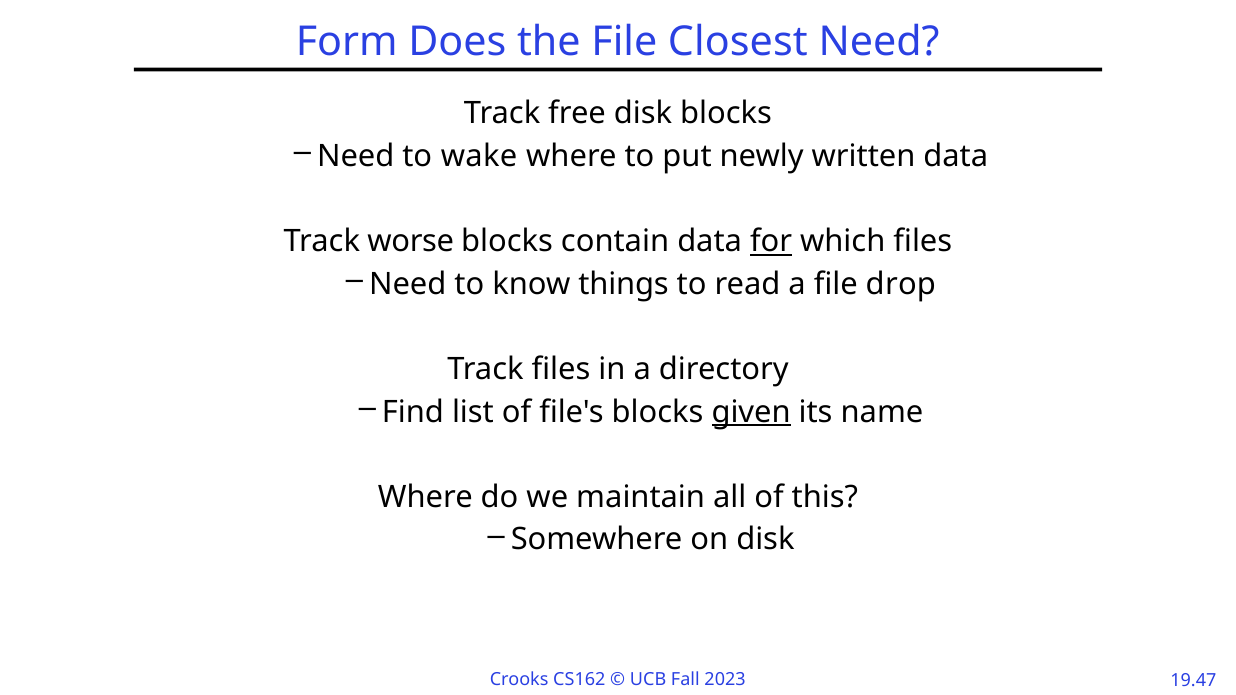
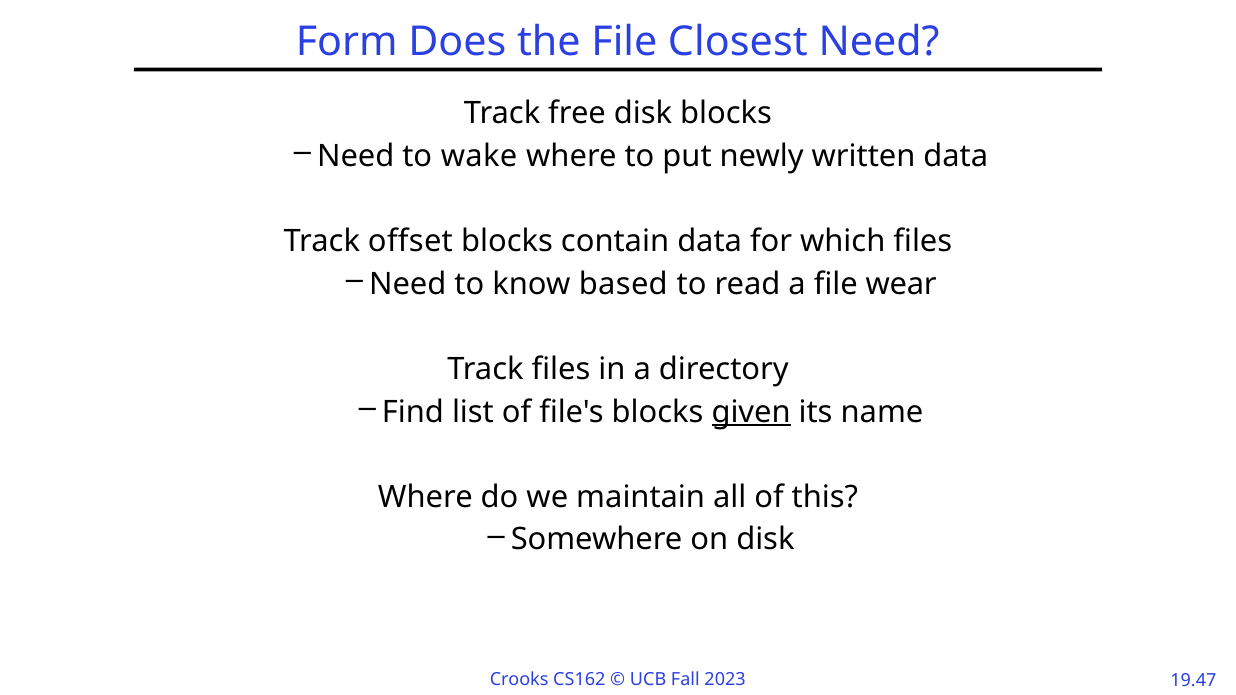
worse: worse -> offset
for underline: present -> none
things: things -> based
drop: drop -> wear
